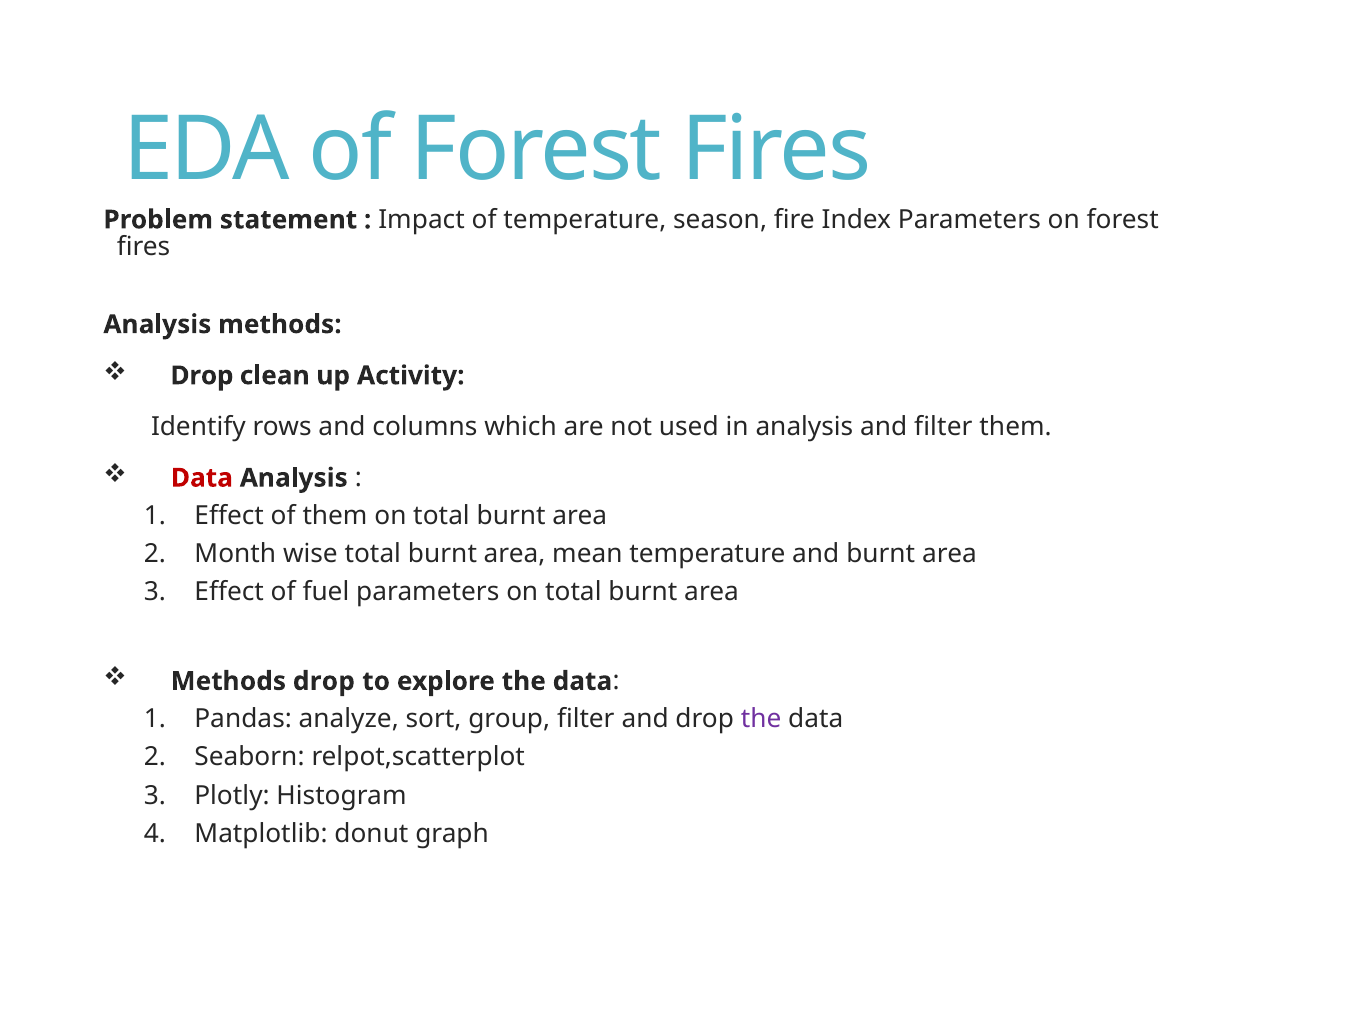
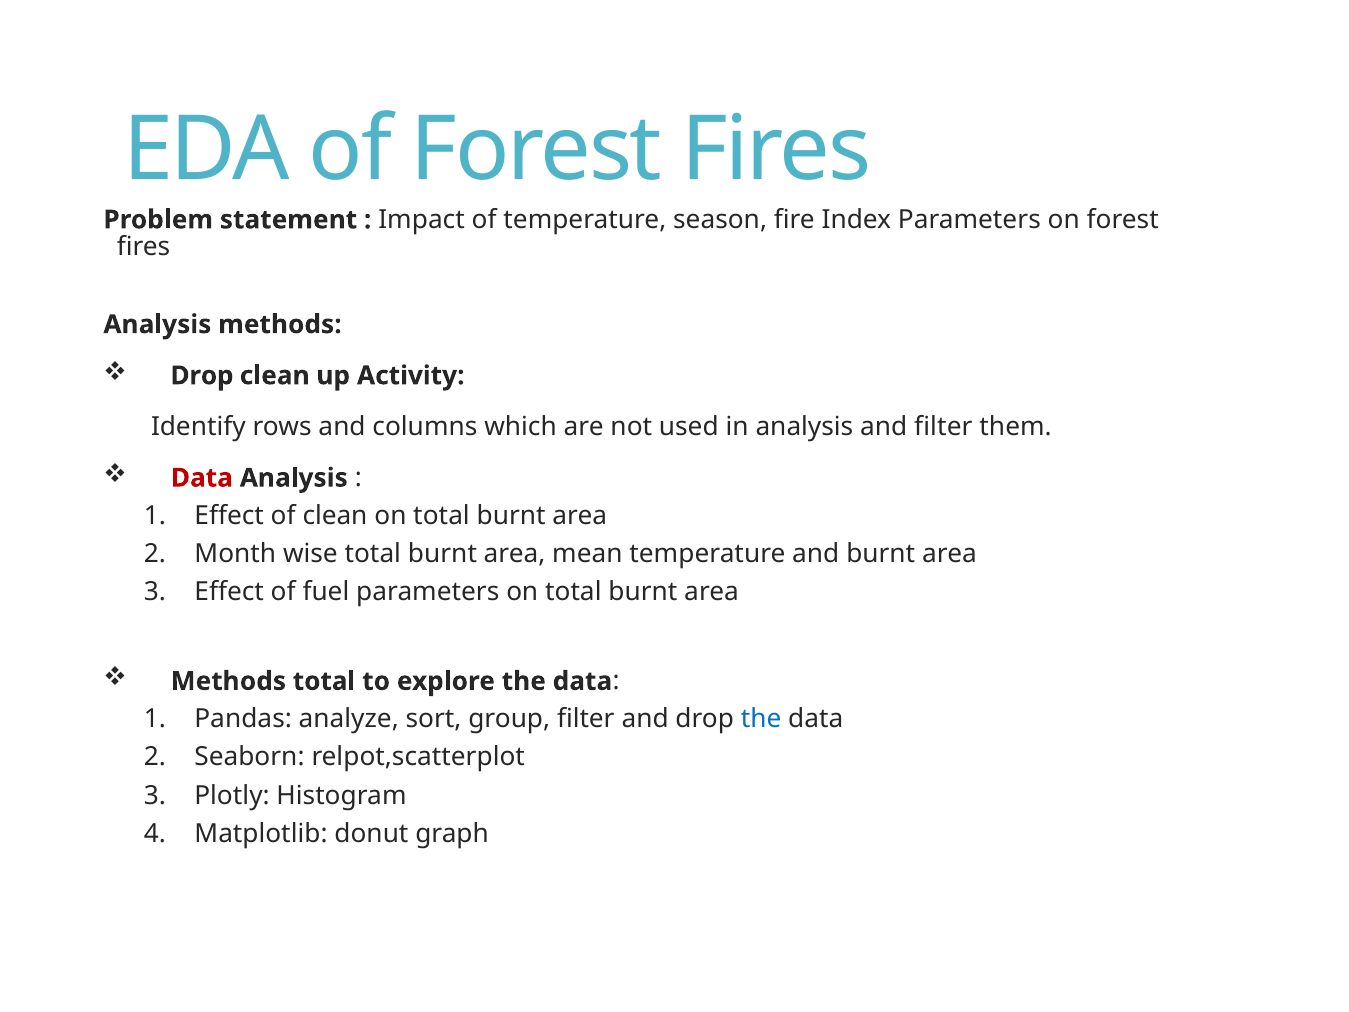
of them: them -> clean
Methods drop: drop -> total
the at (761, 719) colour: purple -> blue
